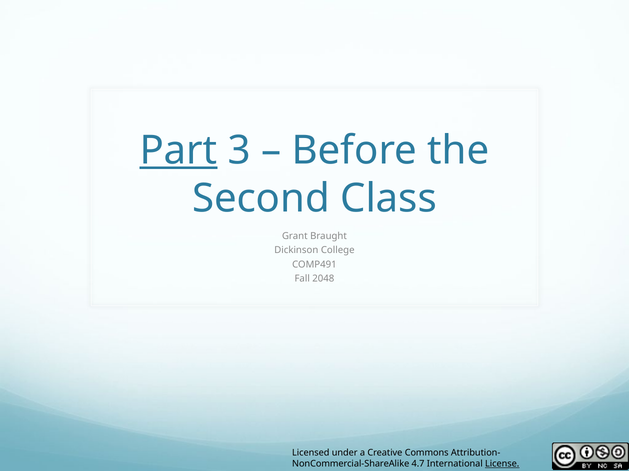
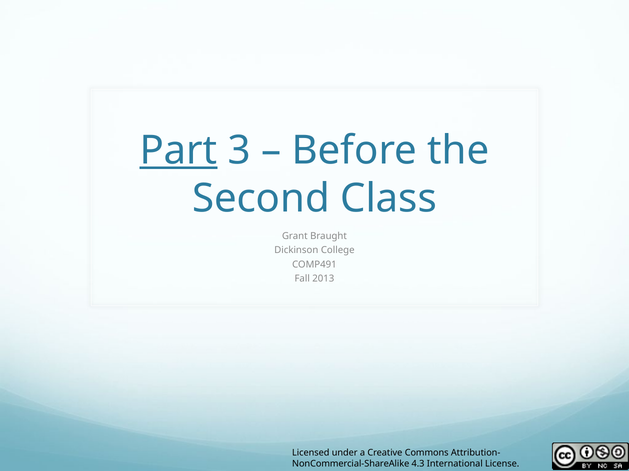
2048: 2048 -> 2013
4.7: 4.7 -> 4.3
License underline: present -> none
